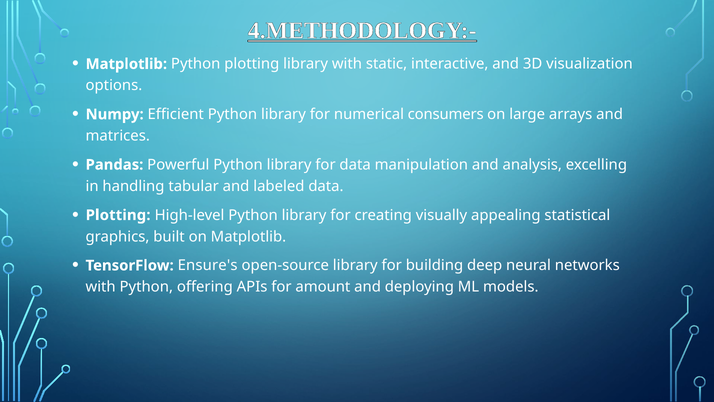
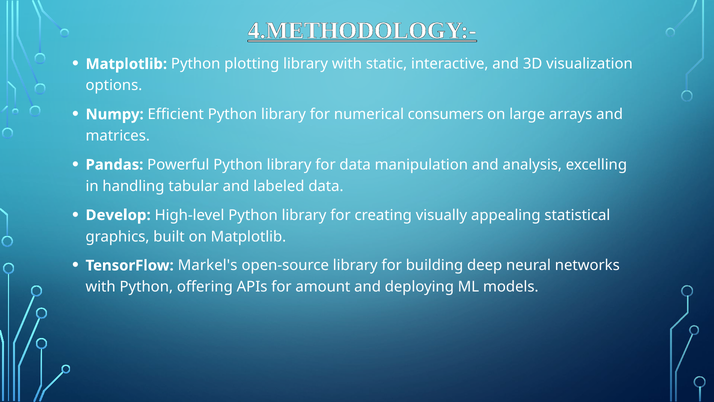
Plotting at (118, 215): Plotting -> Develop
Ensure's: Ensure's -> Markel's
